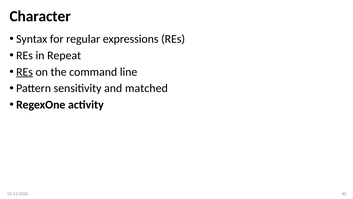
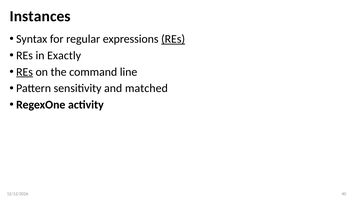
Character: Character -> Instances
REs at (173, 39) underline: none -> present
Repeat: Repeat -> Exactly
